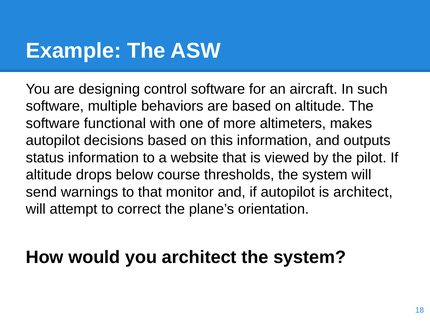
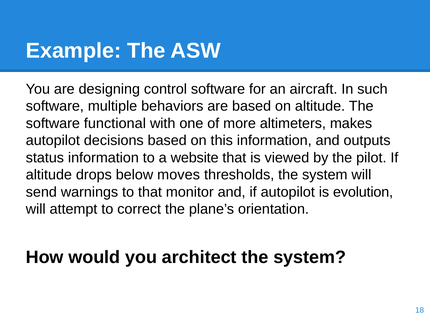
course: course -> moves
is architect: architect -> evolution
